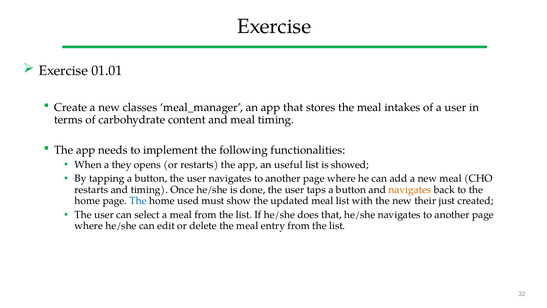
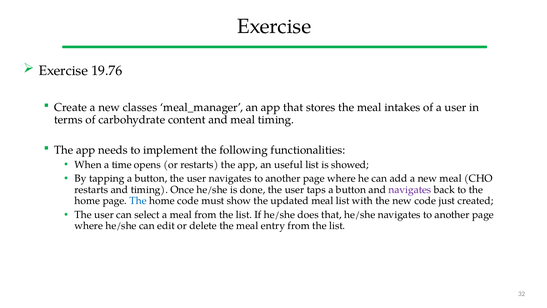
01.01: 01.01 -> 19.76
they: they -> time
navigates at (410, 189) colour: orange -> purple
home used: used -> code
new their: their -> code
